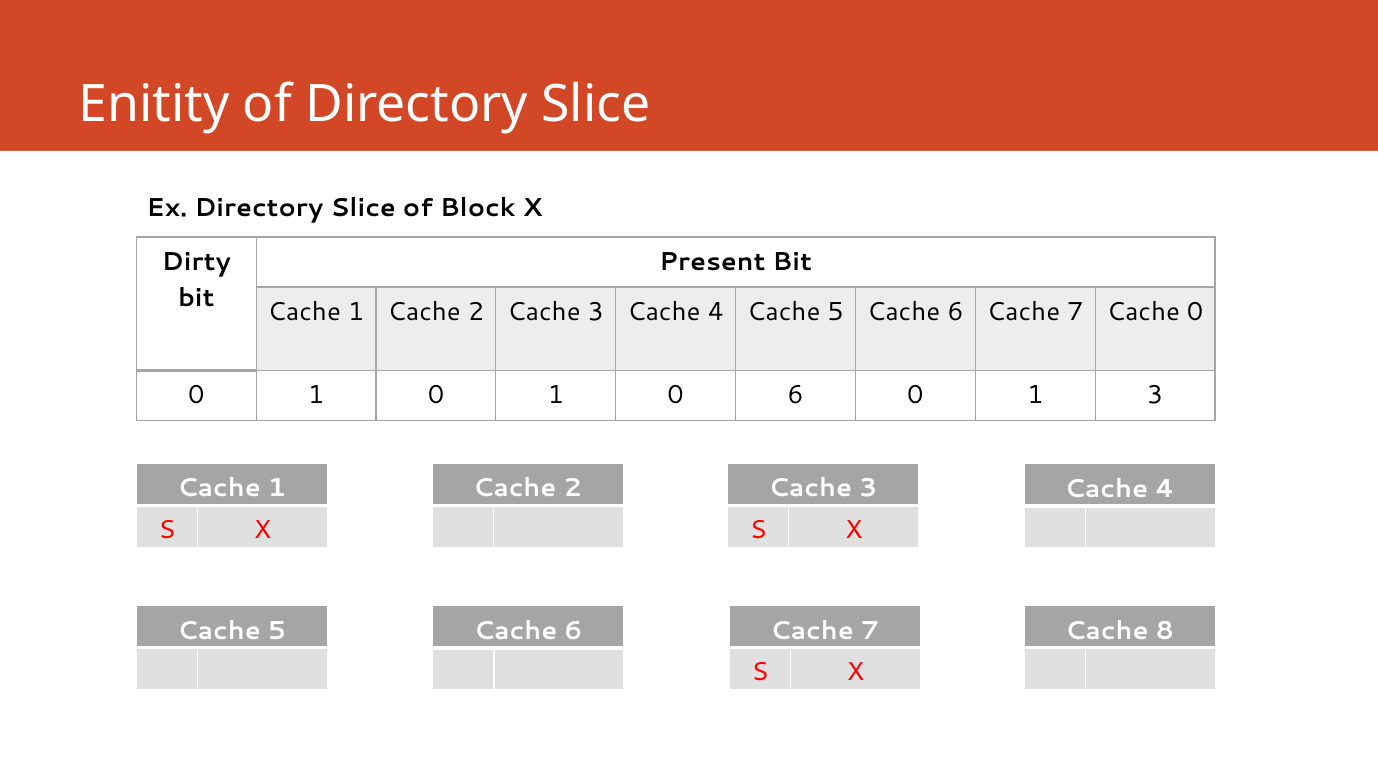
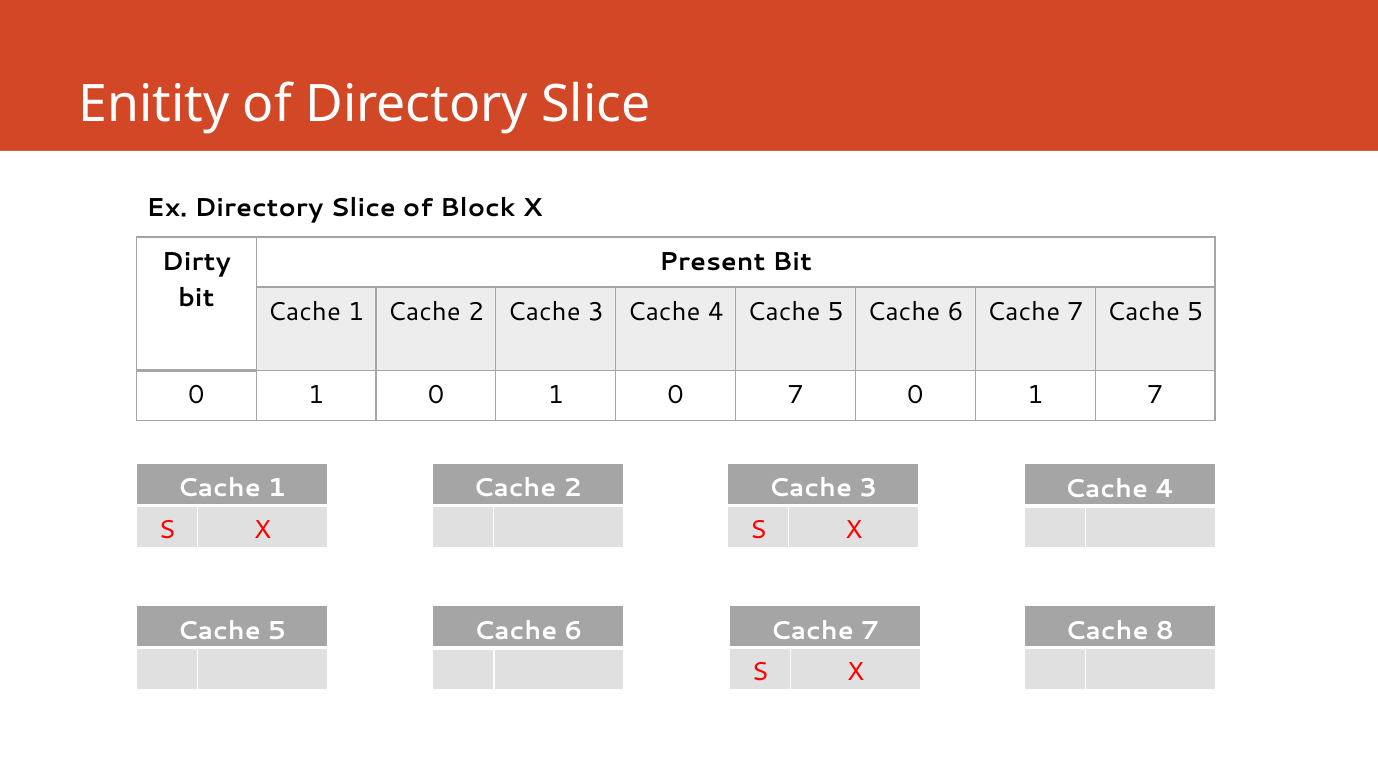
7 Cache 0: 0 -> 5
0 6: 6 -> 7
1 3: 3 -> 7
